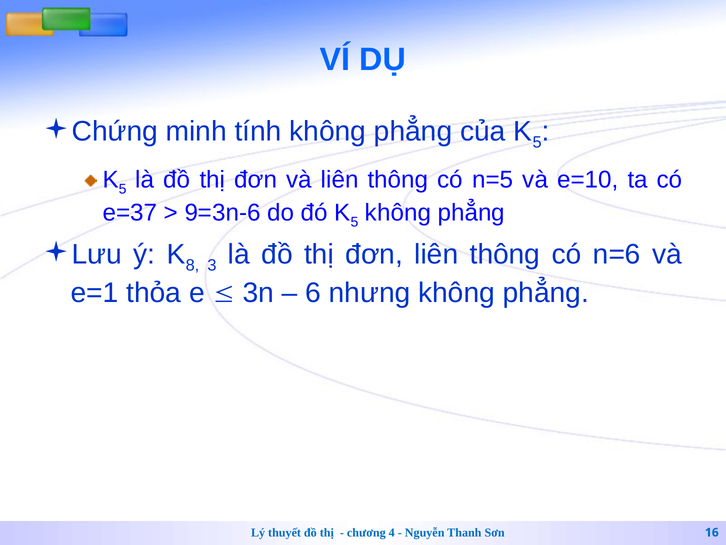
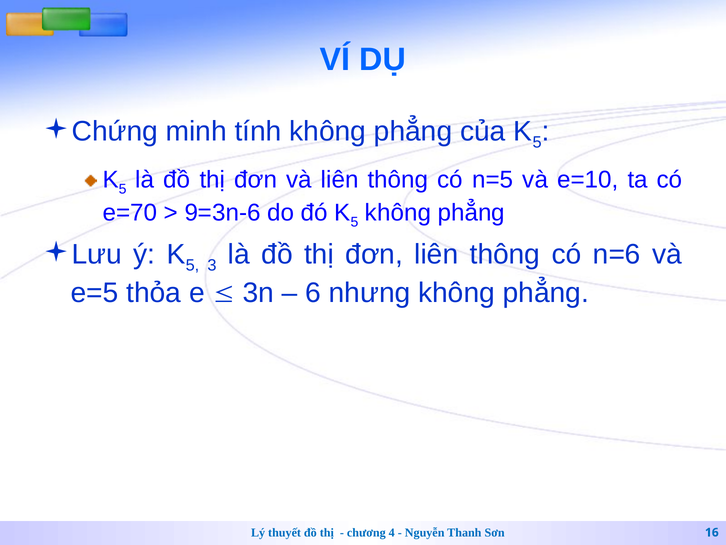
e=37: e=37 -> e=70
8 at (192, 265): 8 -> 5
e=1: e=1 -> e=5
